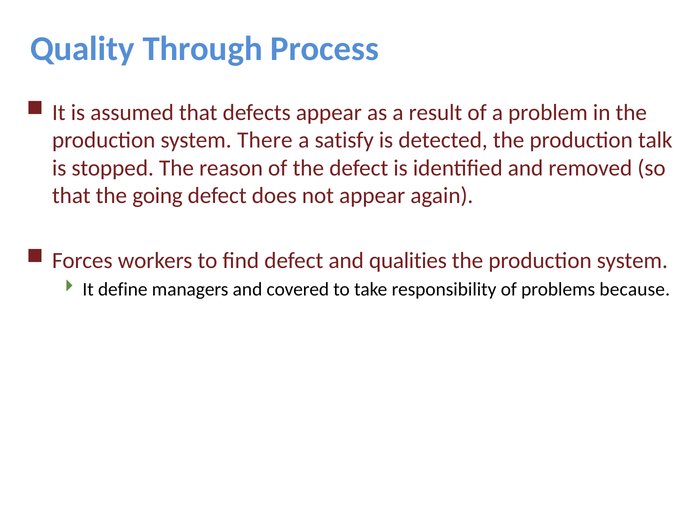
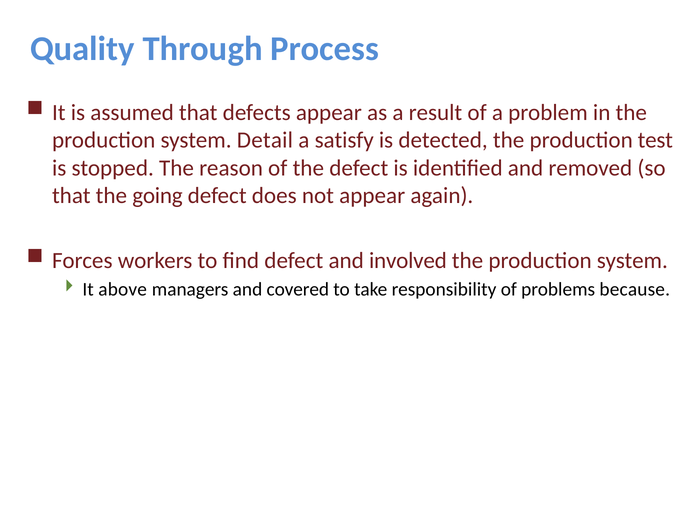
There: There -> Detail
talk: talk -> test
qualities: qualities -> involved
define: define -> above
